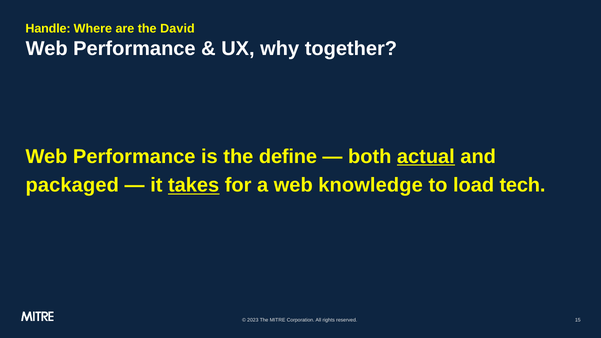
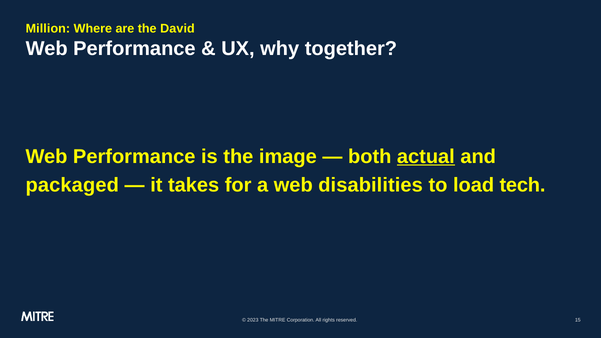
Handle: Handle -> Million
define: define -> image
takes underline: present -> none
knowledge: knowledge -> disabilities
